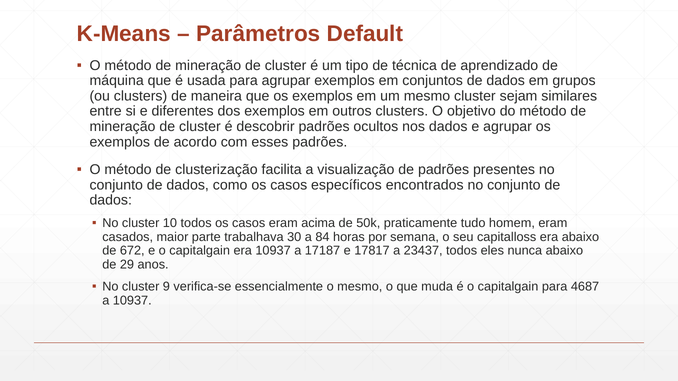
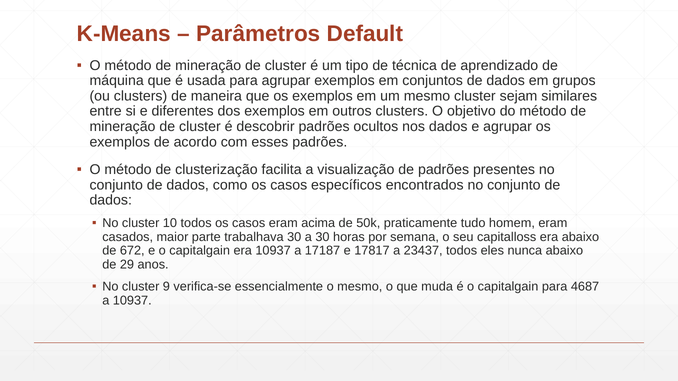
a 84: 84 -> 30
